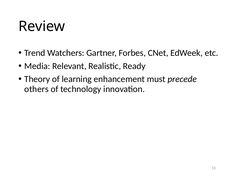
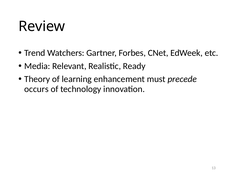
others: others -> occurs
